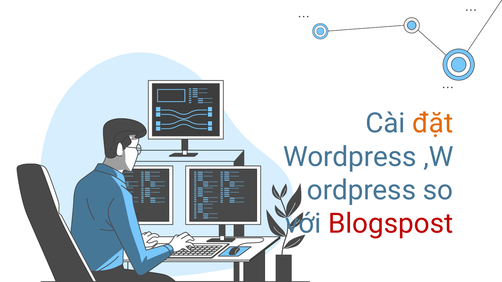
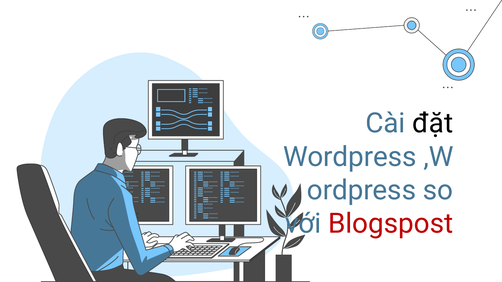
đặt colour: orange -> black
